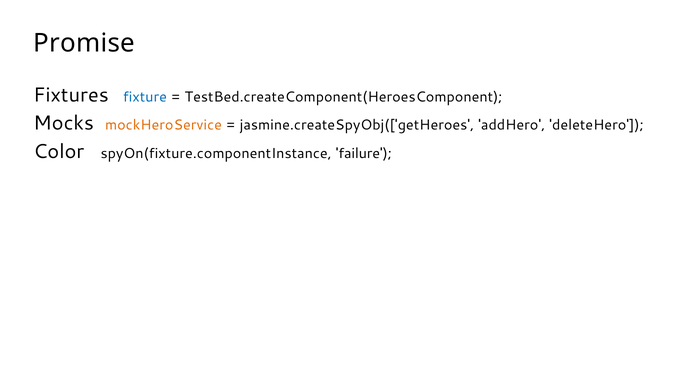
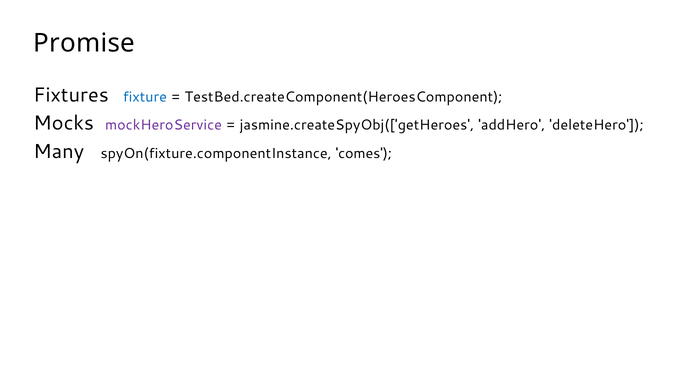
mockHeroService colour: orange -> purple
Color: Color -> Many
failure: failure -> comes
